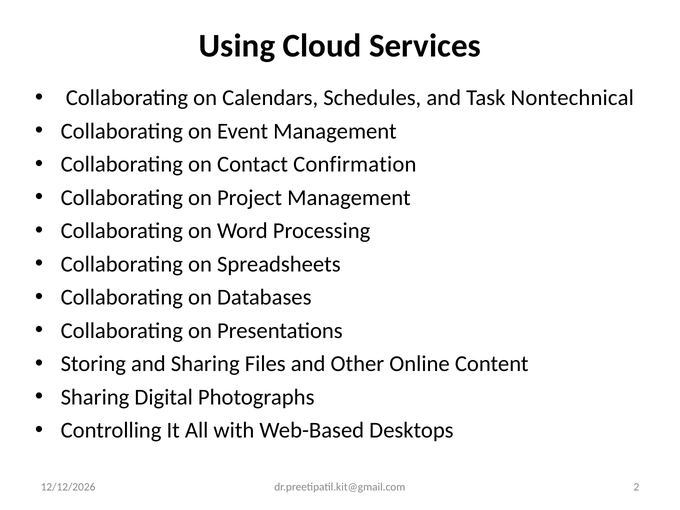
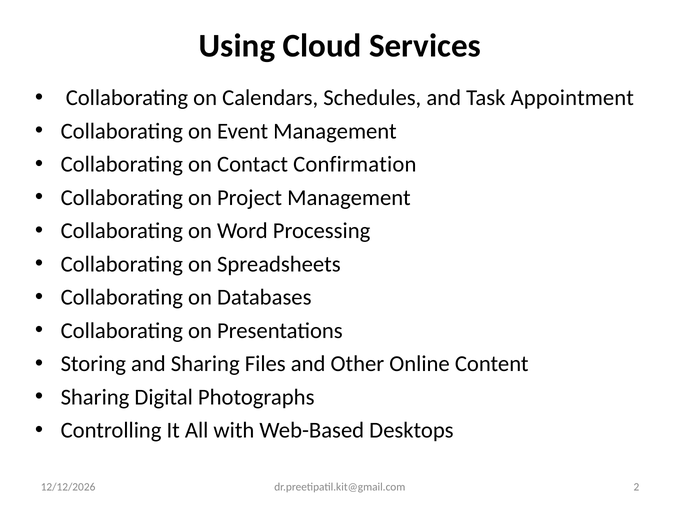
Nontechnical: Nontechnical -> Appointment
